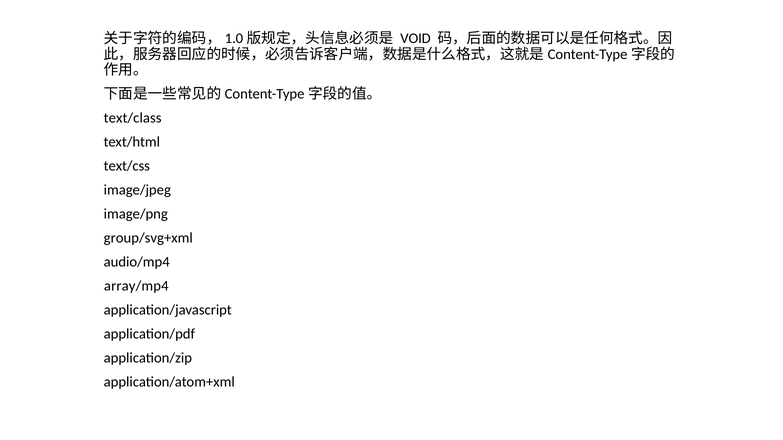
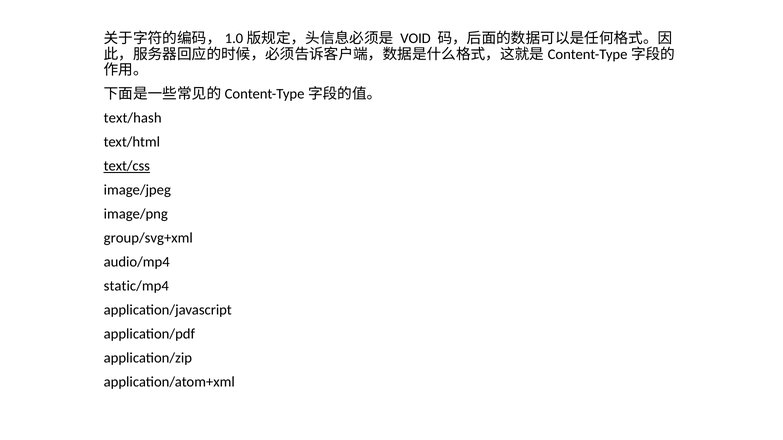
text/class: text/class -> text/hash
text/css underline: none -> present
array/mp4: array/mp4 -> static/mp4
